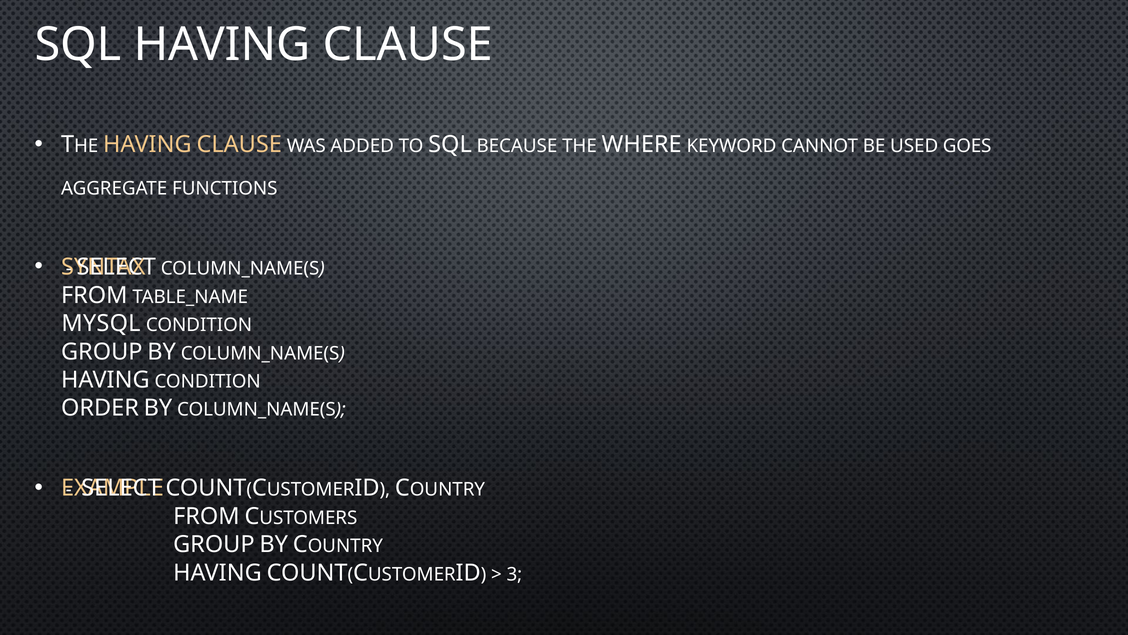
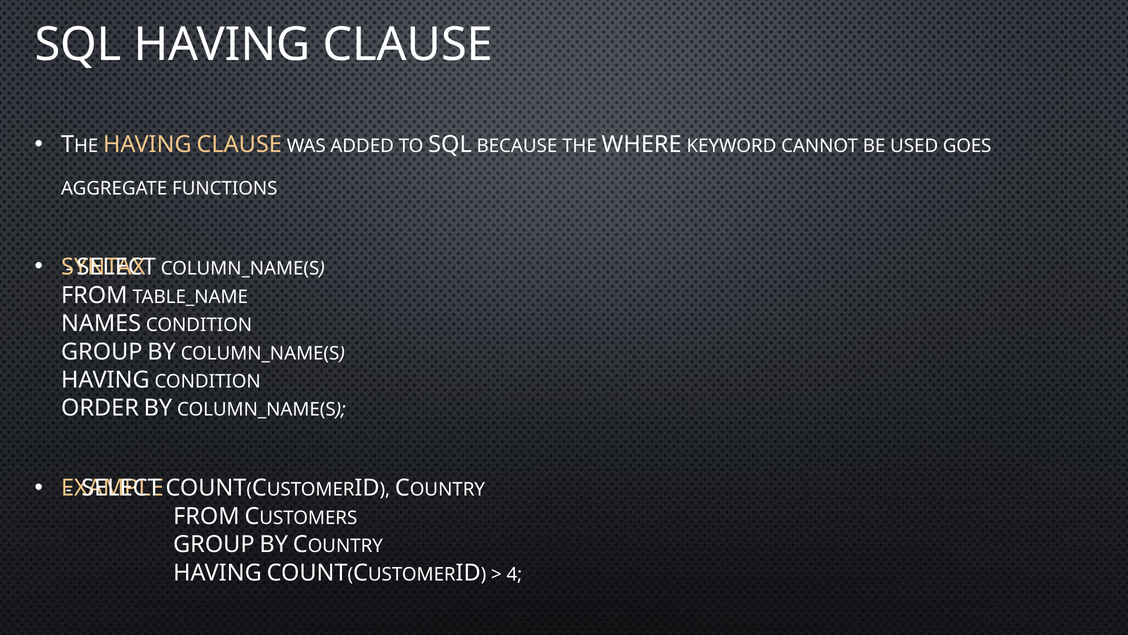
MYSQL: MYSQL -> NAMES
3: 3 -> 4
